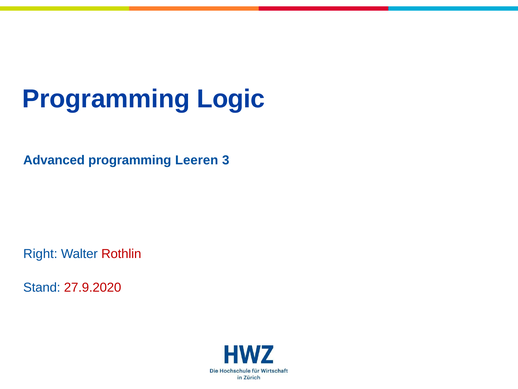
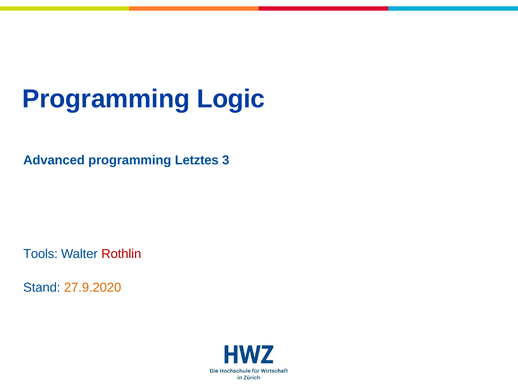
Leeren: Leeren -> Letztes
Right: Right -> Tools
27.9.2020 colour: red -> orange
